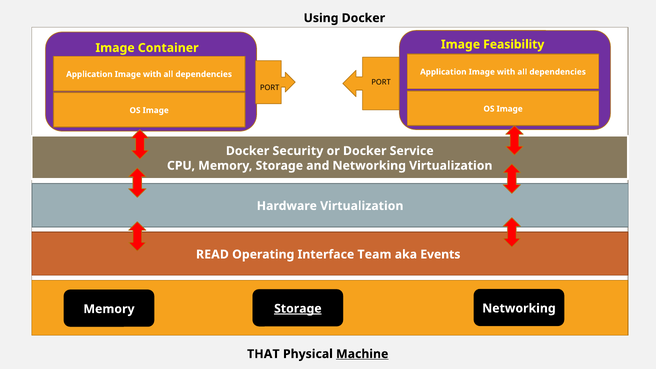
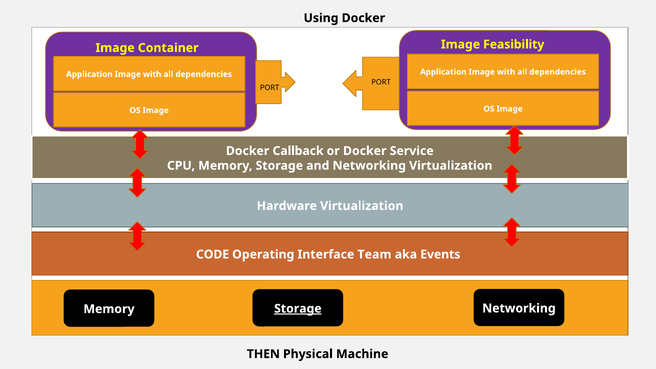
Security: Security -> Callback
READ: READ -> CODE
THAT: THAT -> THEN
Machine underline: present -> none
